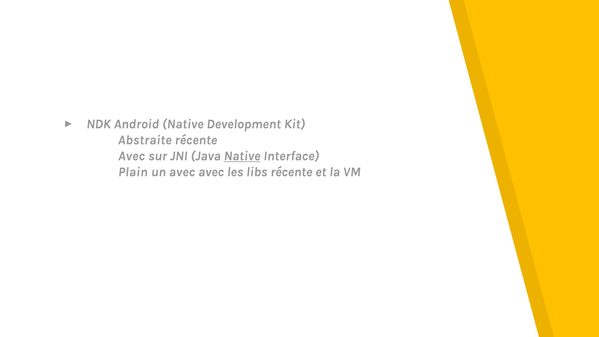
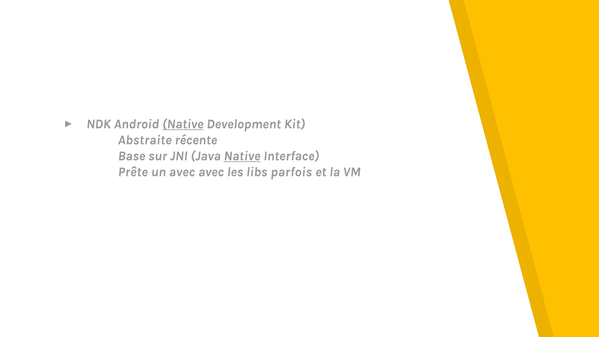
Native at (183, 124) underline: none -> present
Avec at (131, 156): Avec -> Base
Plain: Plain -> Prête
libs récente: récente -> parfois
